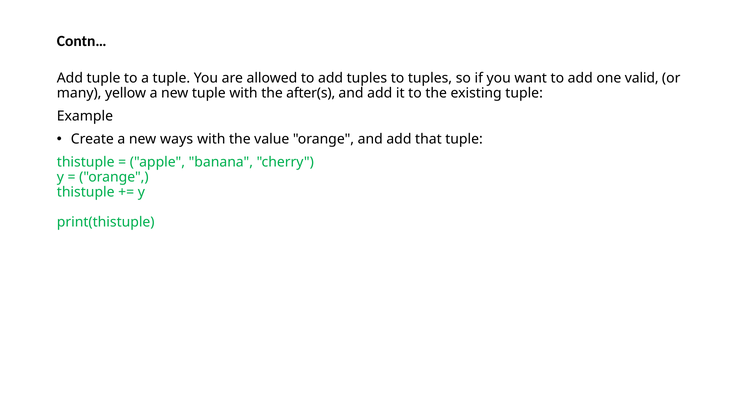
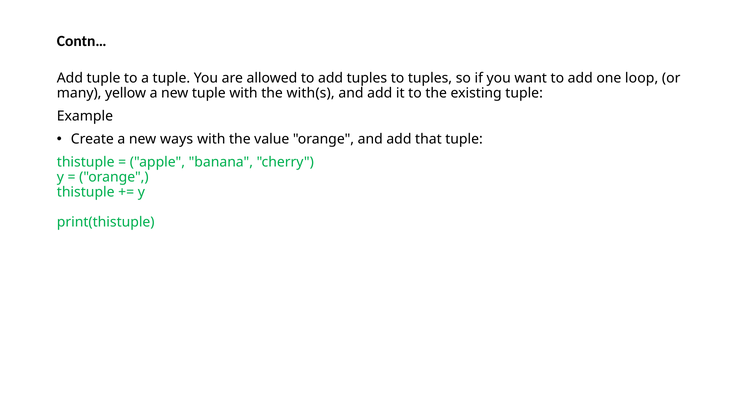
valid: valid -> loop
after(s: after(s -> with(s
